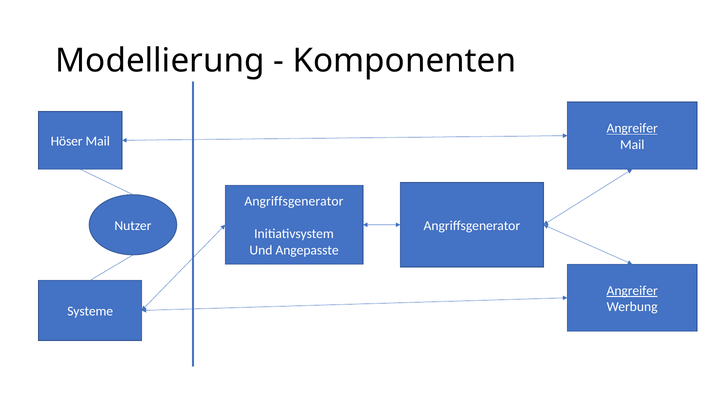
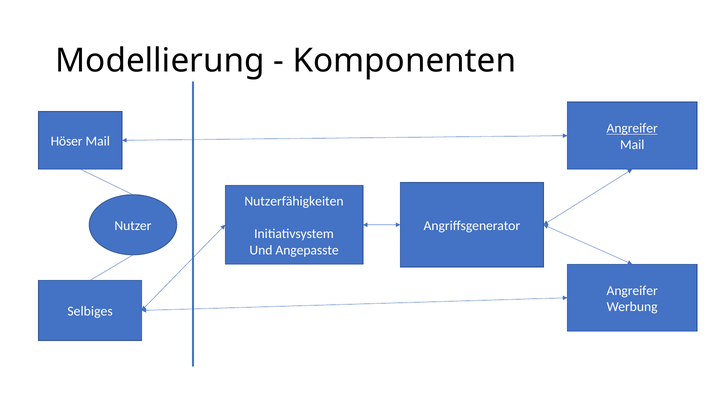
Angriffsgenerator at (294, 201): Angriffsgenerator -> Nutzerfähigkeiten
Angreifer at (632, 291) underline: present -> none
Systeme: Systeme -> Selbiges
